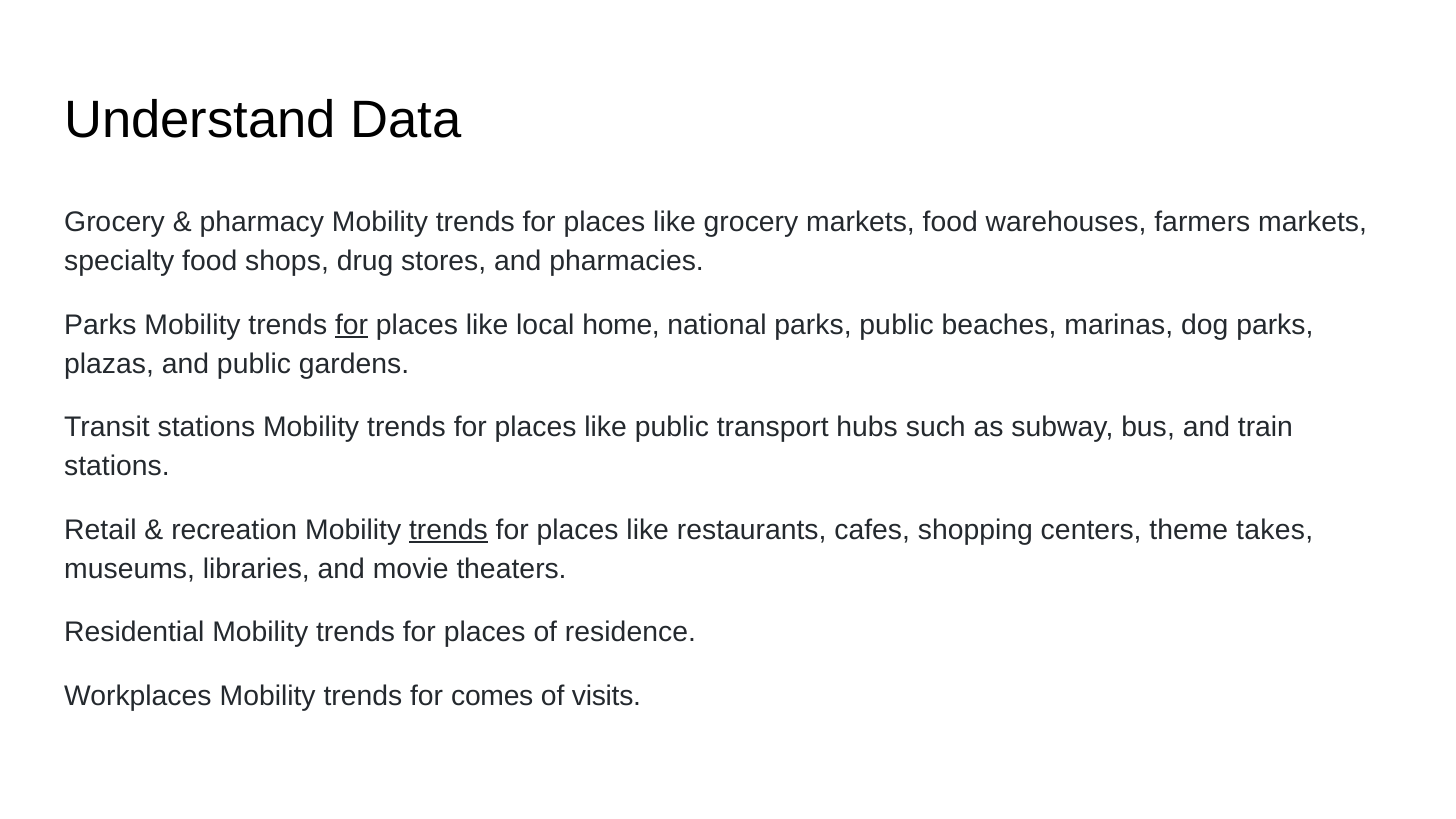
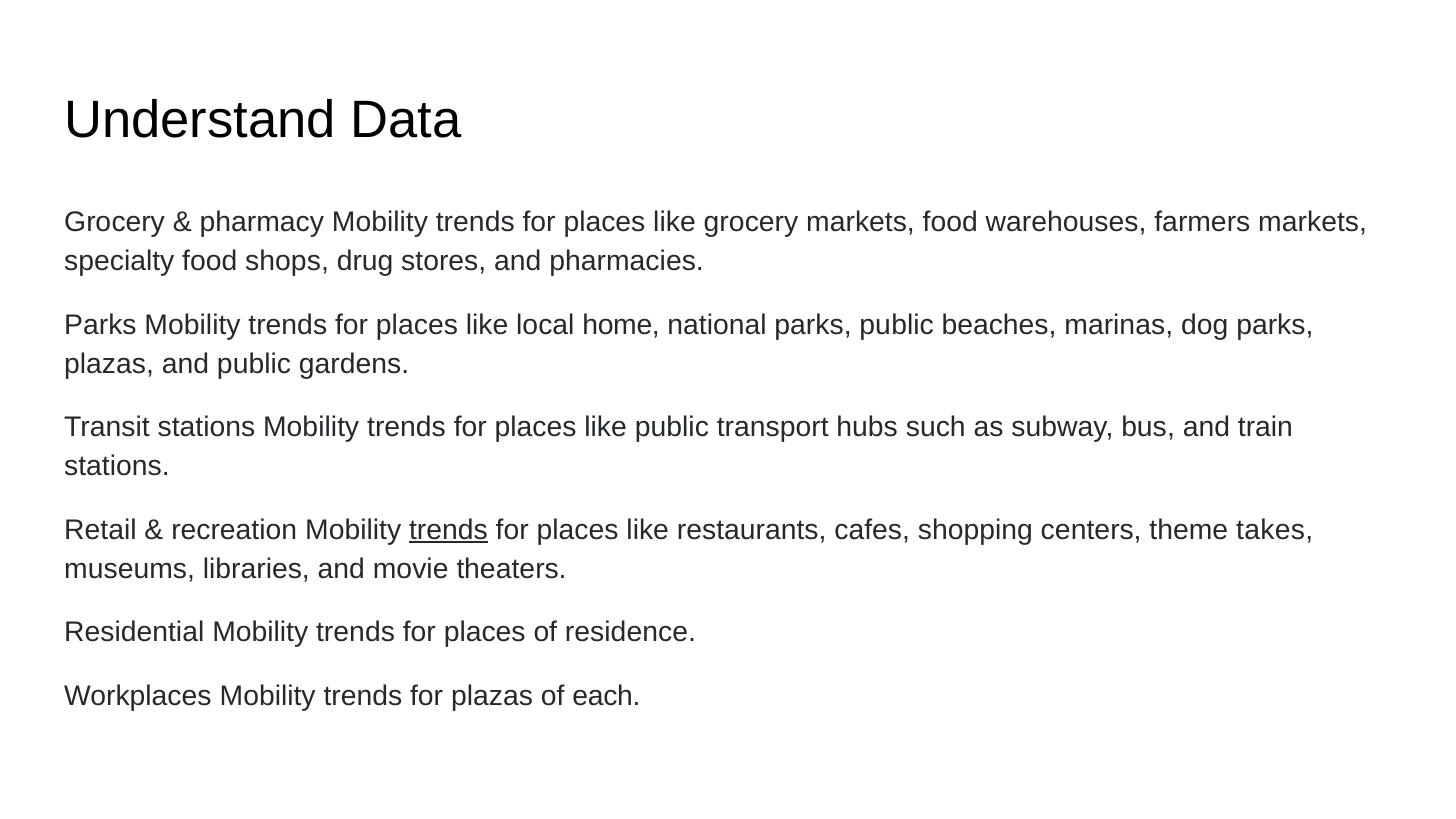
for at (352, 325) underline: present -> none
for comes: comes -> plazas
visits: visits -> each
